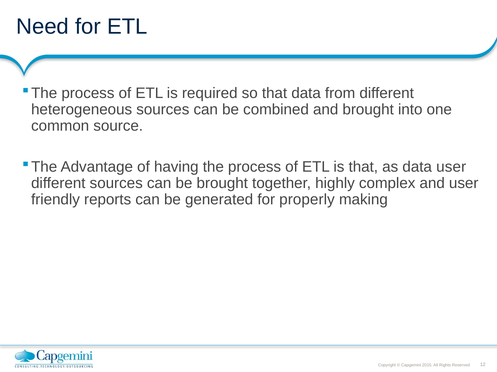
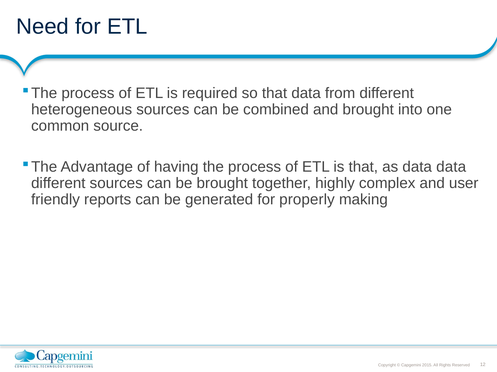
data user: user -> data
